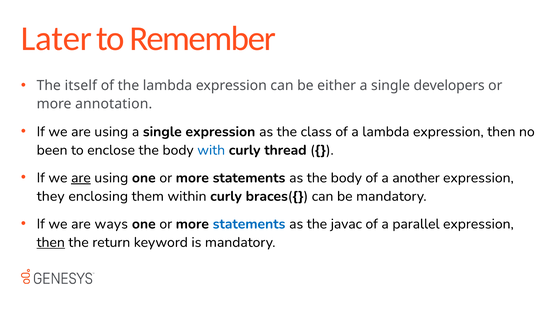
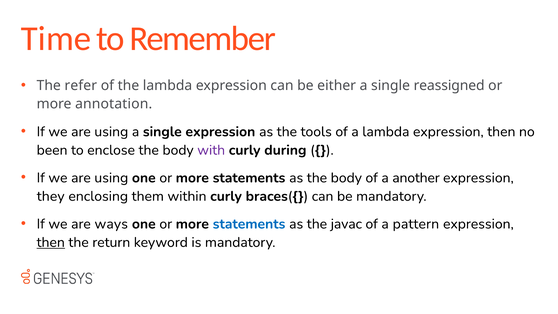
Later: Later -> Time
itself: itself -> refer
developers: developers -> reassigned
class: class -> tools
with colour: blue -> purple
thread: thread -> during
are at (81, 178) underline: present -> none
parallel: parallel -> pattern
